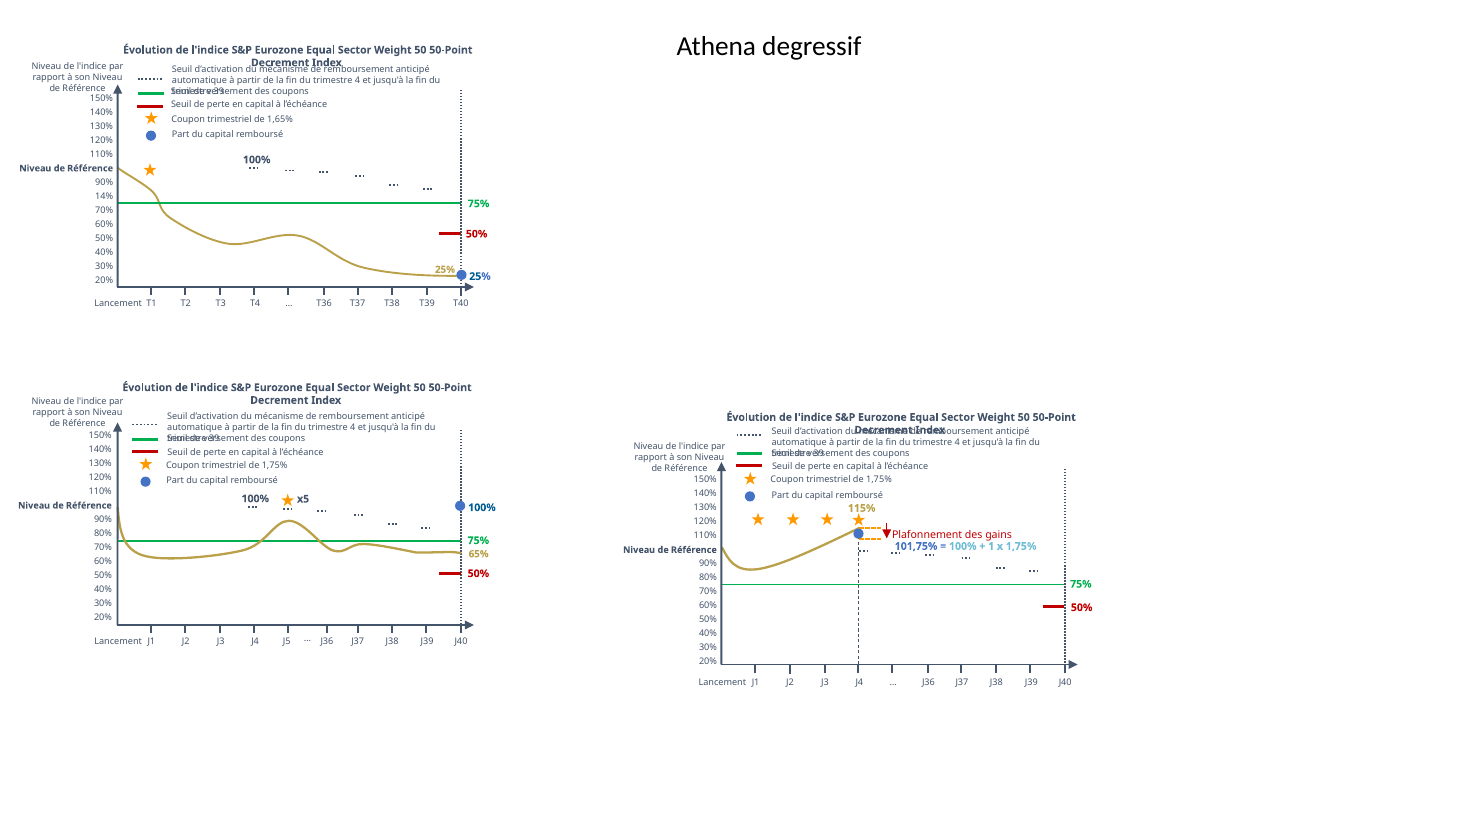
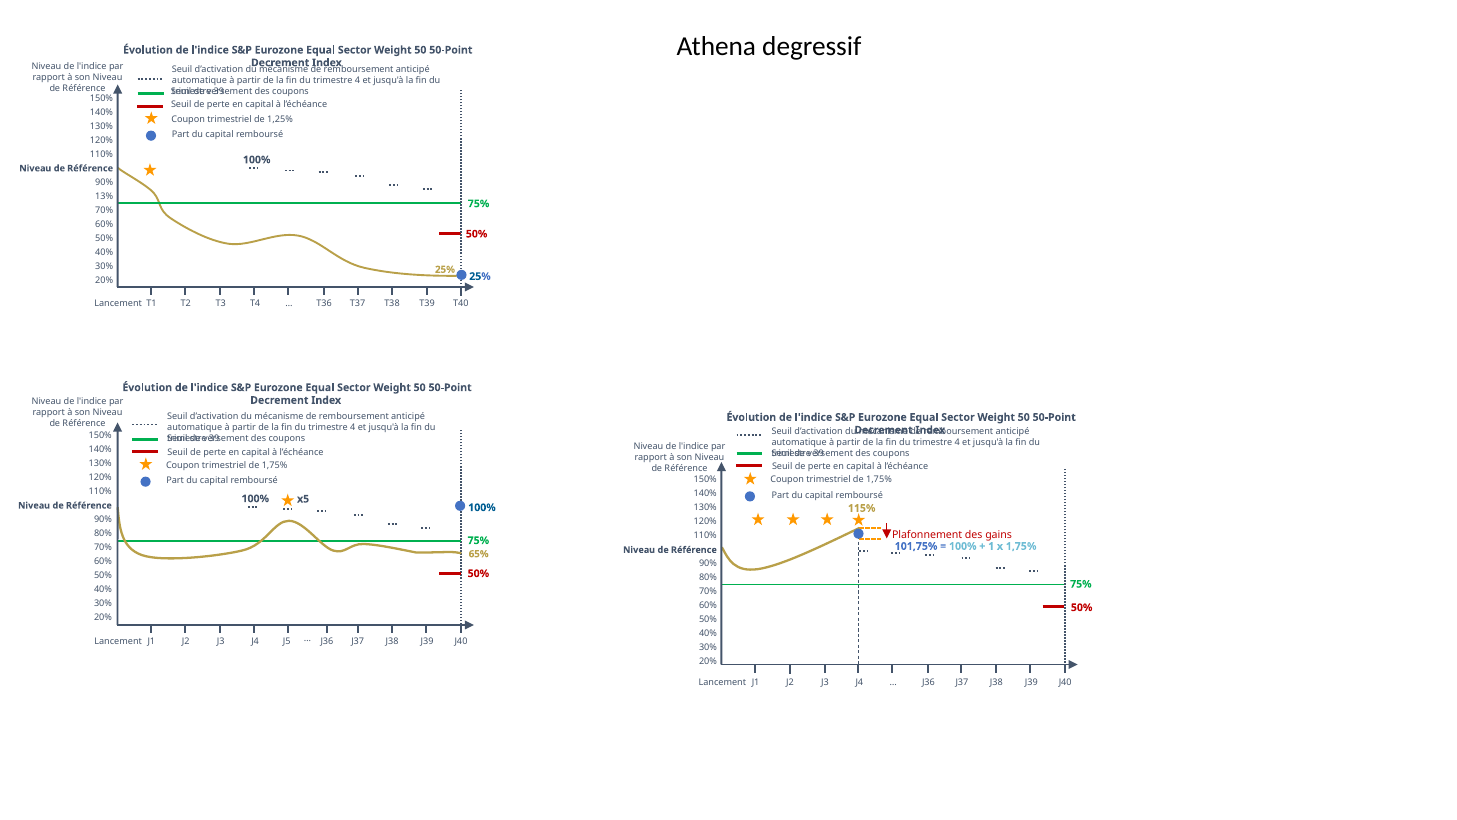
1,65%: 1,65% -> 1,25%
14%: 14% -> 13%
